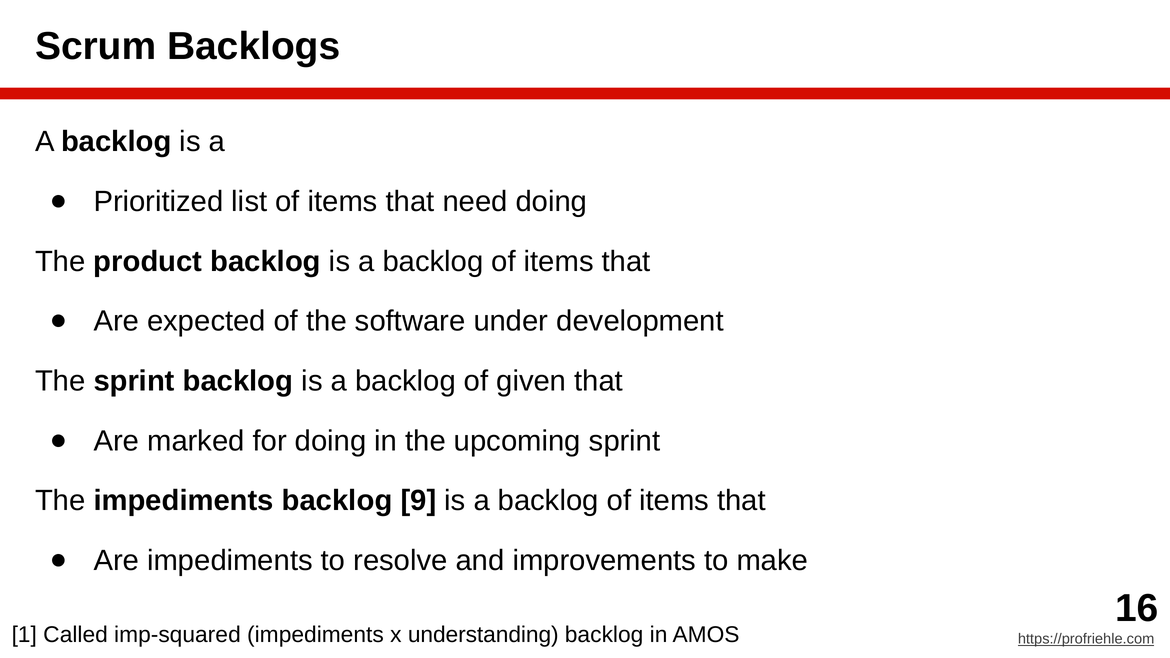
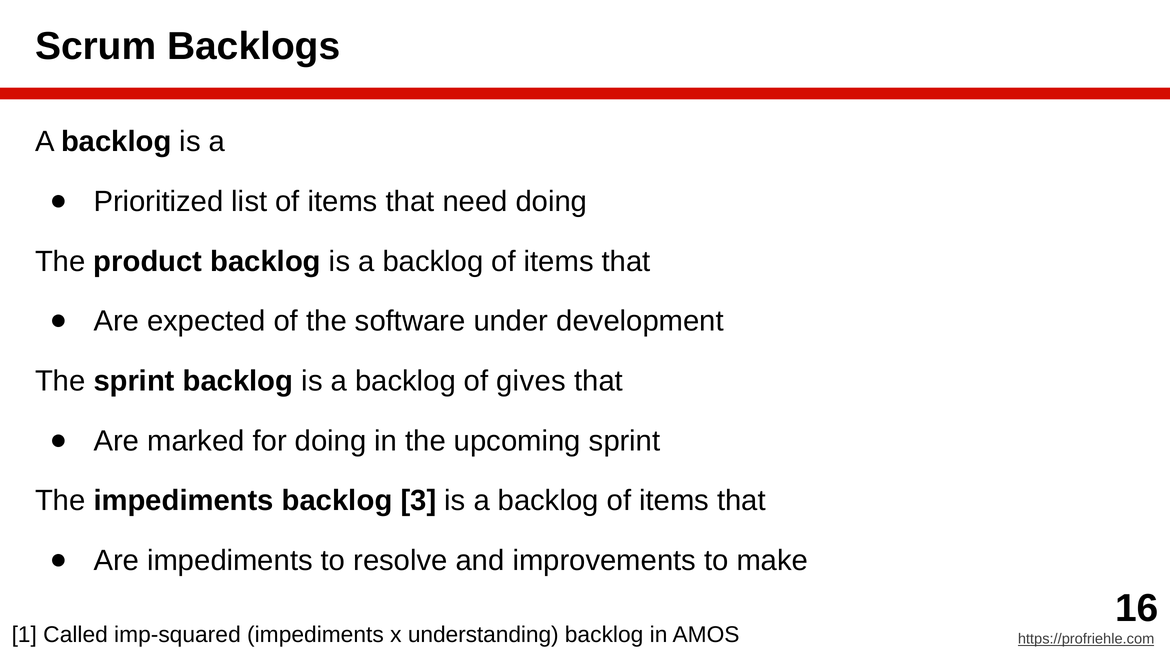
given: given -> gives
9: 9 -> 3
